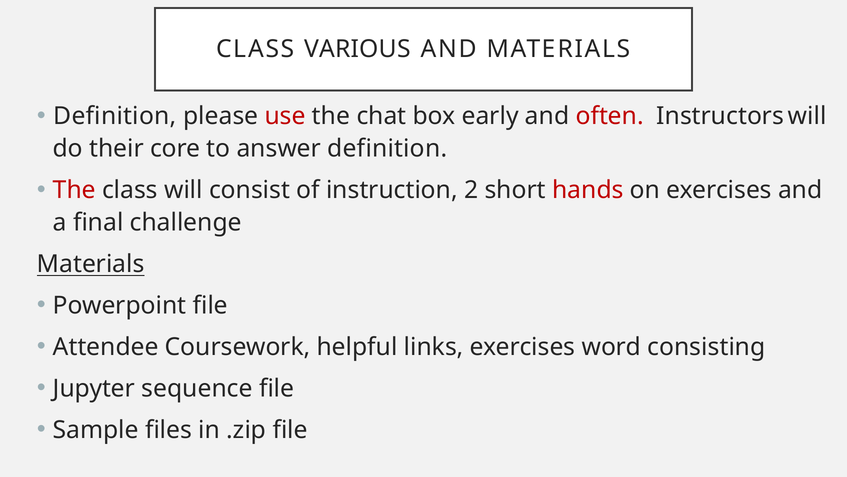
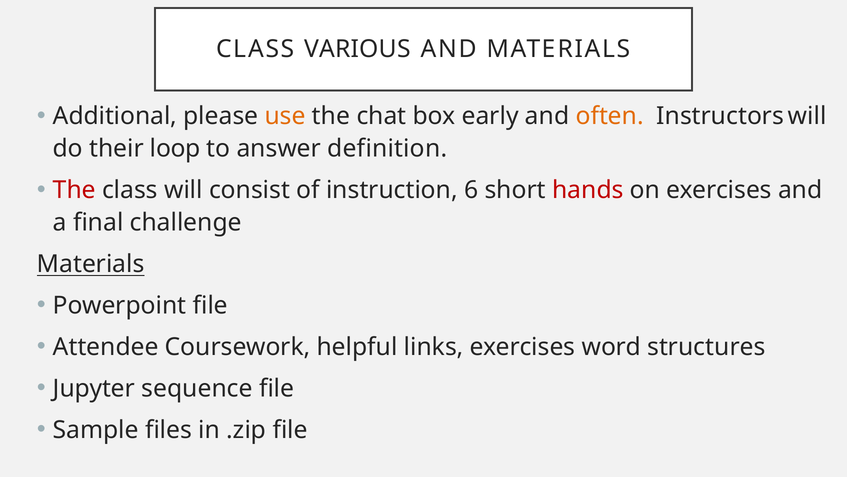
Definition at (115, 116): Definition -> Additional
use colour: red -> orange
often colour: red -> orange
core: core -> loop
2: 2 -> 6
consisting: consisting -> structures
